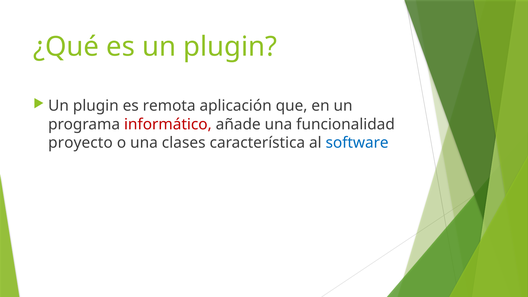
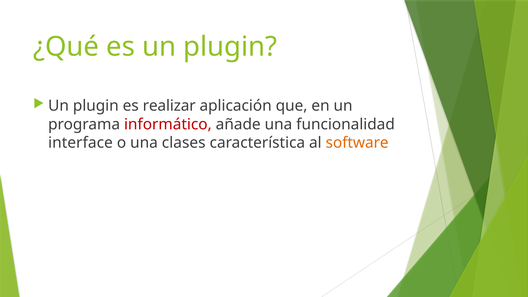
remota: remota -> realizar
proyecto: proyecto -> interface
software colour: blue -> orange
